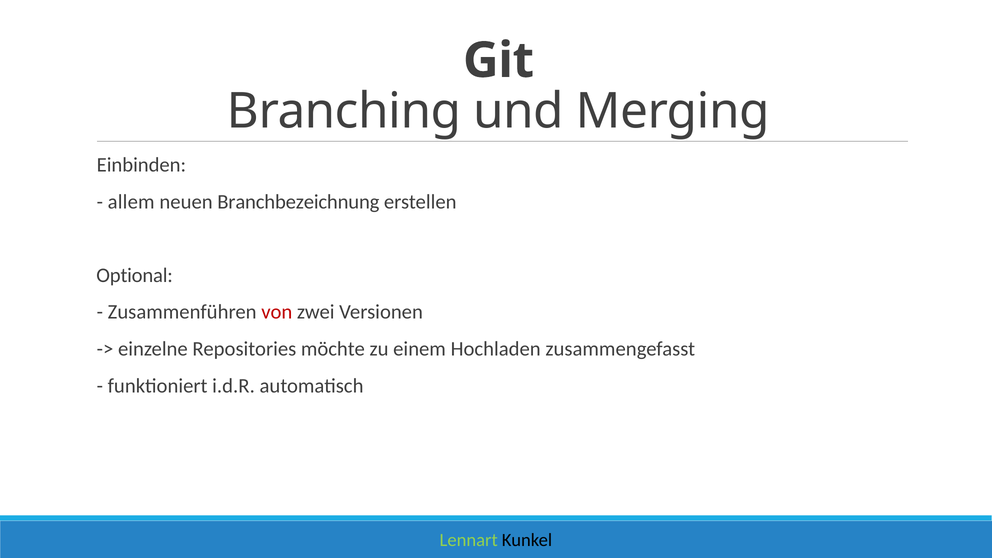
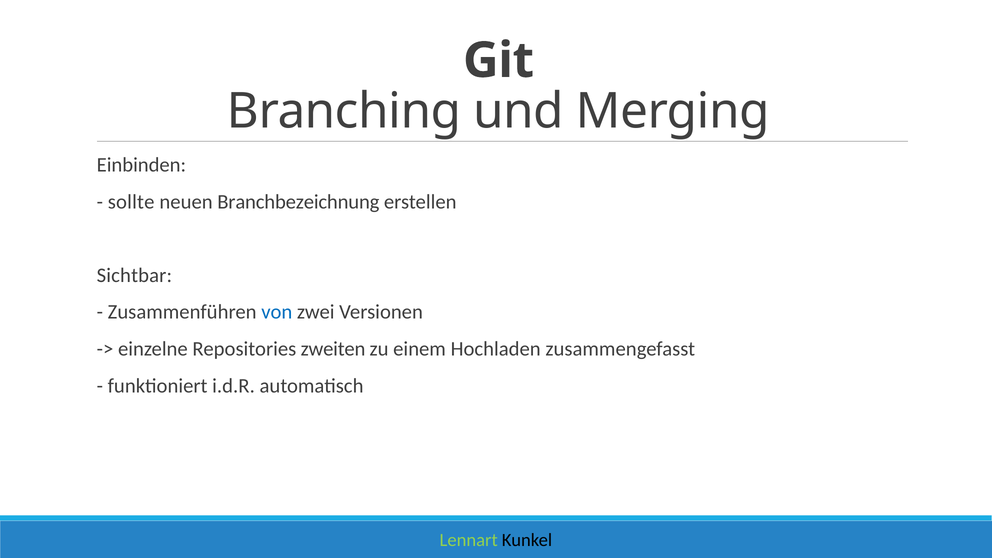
allem: allem -> sollte
Optional: Optional -> Sichtbar
von colour: red -> blue
möchte: möchte -> zweiten
